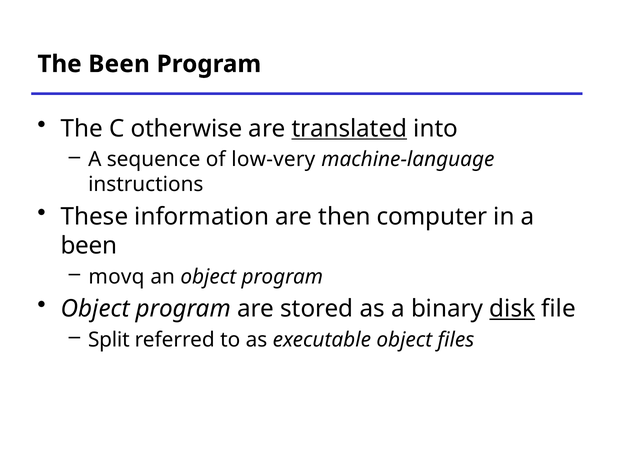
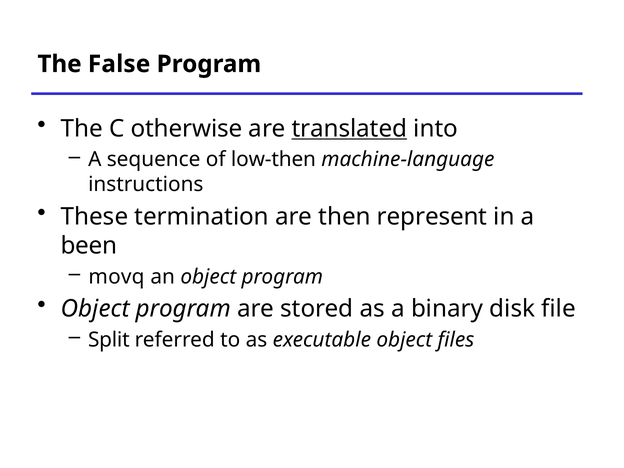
The Been: Been -> False
low-very: low-very -> low-then
information: information -> termination
computer: computer -> represent
disk underline: present -> none
